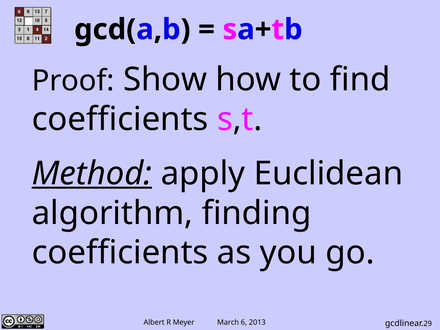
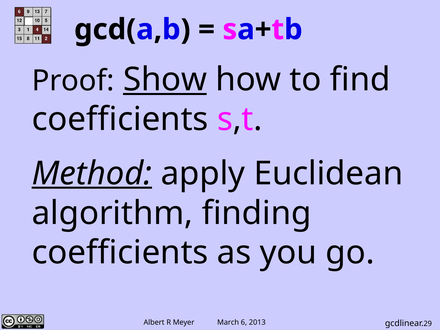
Show underline: none -> present
